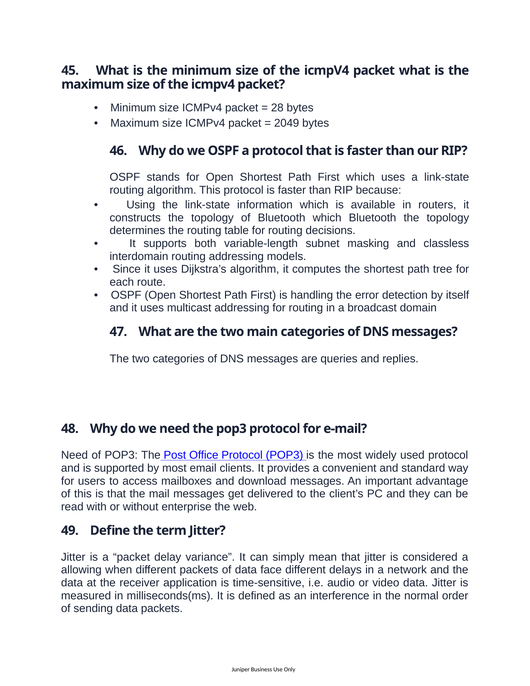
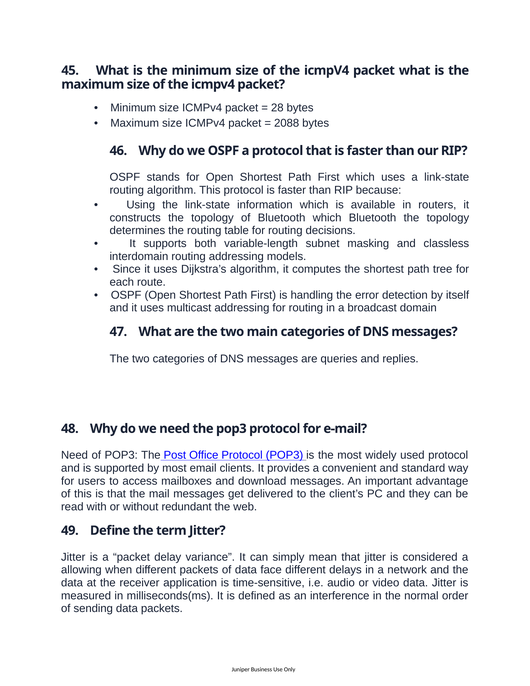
2049: 2049 -> 2088
enterprise: enterprise -> redundant
